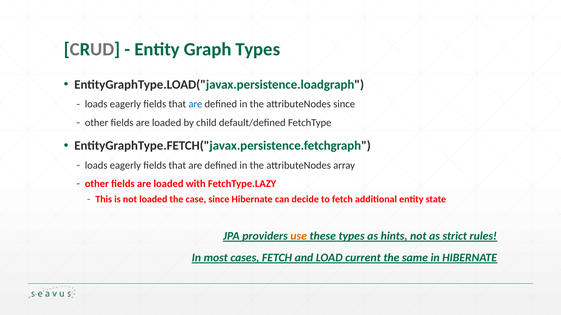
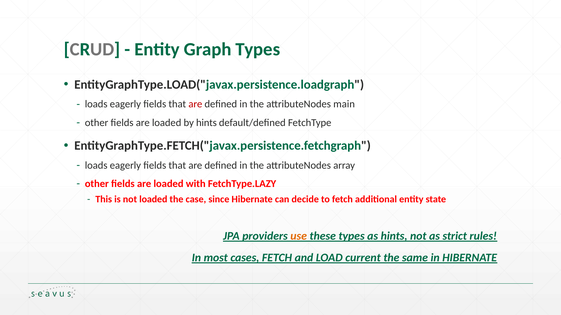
are at (195, 104) colour: blue -> red
attributeNodes since: since -> main
by child: child -> hints
